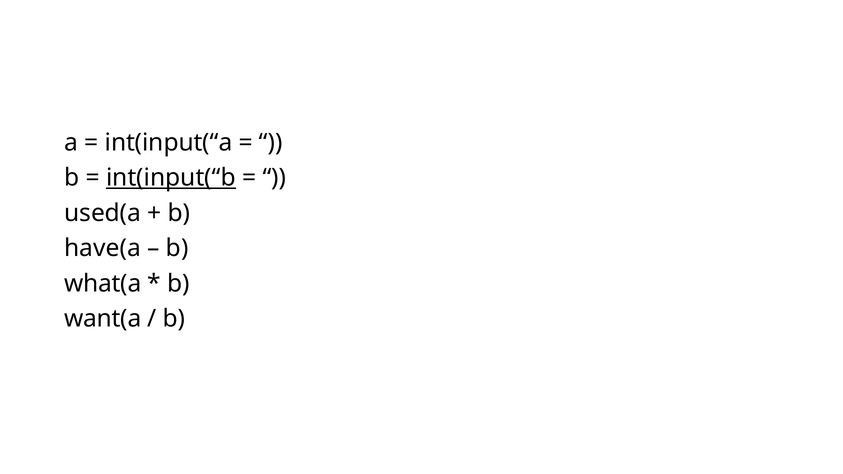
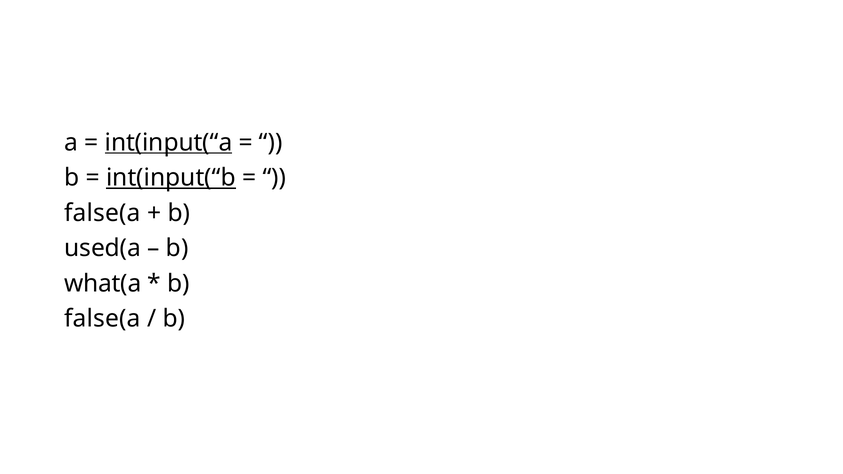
int(input(“a underline: none -> present
used(a at (103, 213): used(a -> false(a
have(a: have(a -> used(a
want(a at (103, 319): want(a -> false(a
